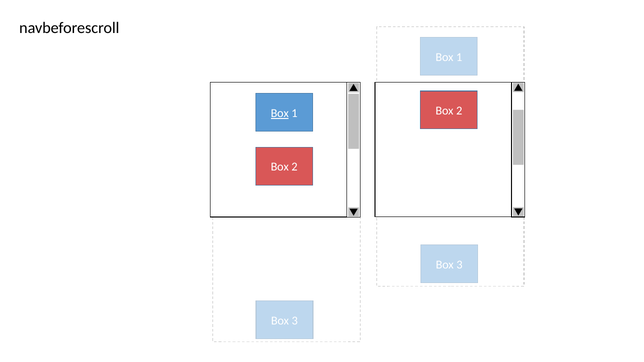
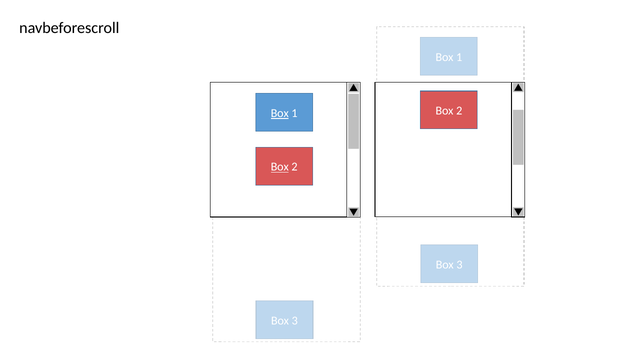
Box at (280, 167) underline: none -> present
